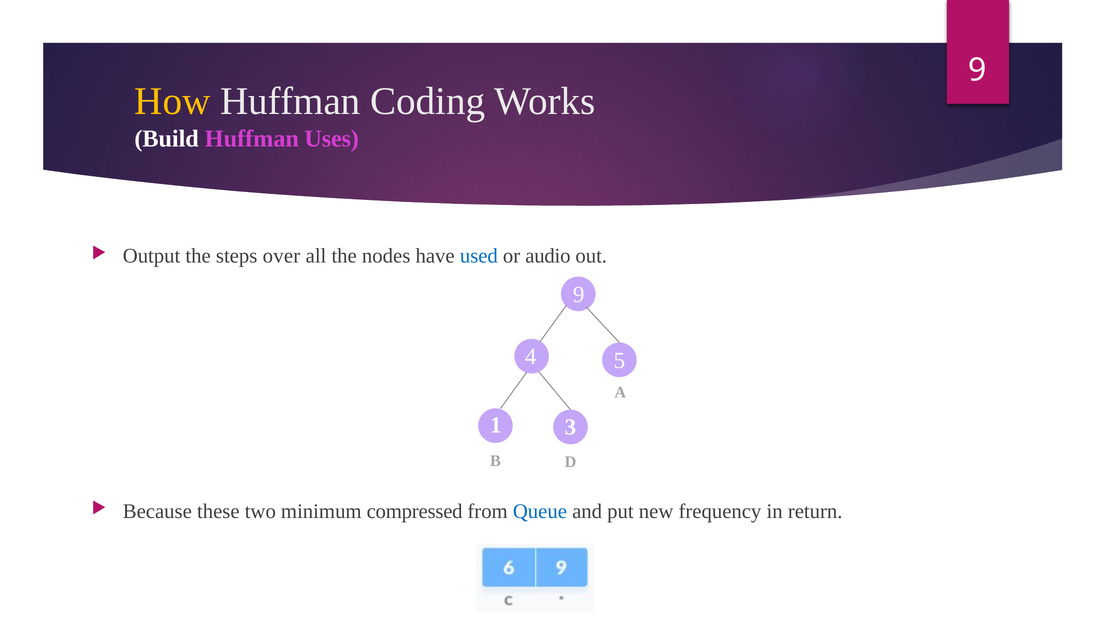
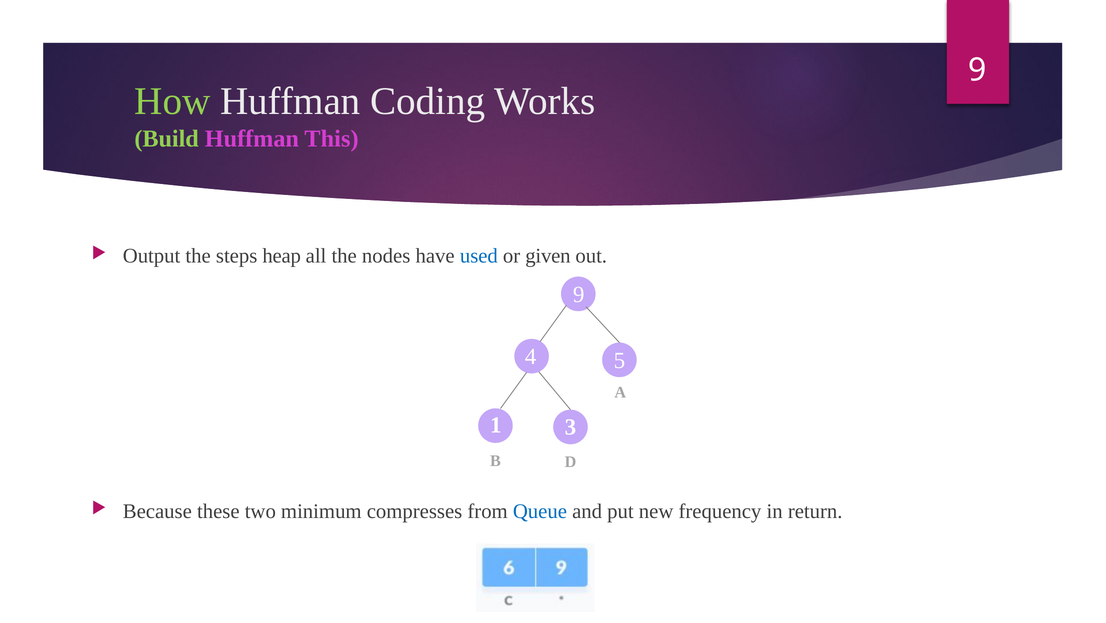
How colour: yellow -> light green
Build colour: white -> light green
Uses: Uses -> This
over: over -> heap
audio: audio -> given
compressed: compressed -> compresses
